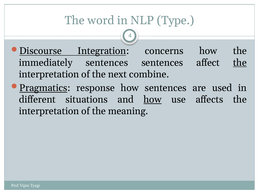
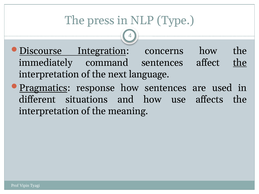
word: word -> press
immediately sentences: sentences -> command
combine: combine -> language
how at (153, 100) underline: present -> none
